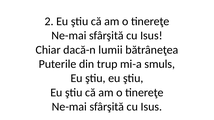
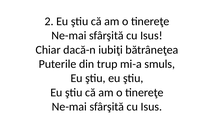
lumii: lumii -> iubiţi
